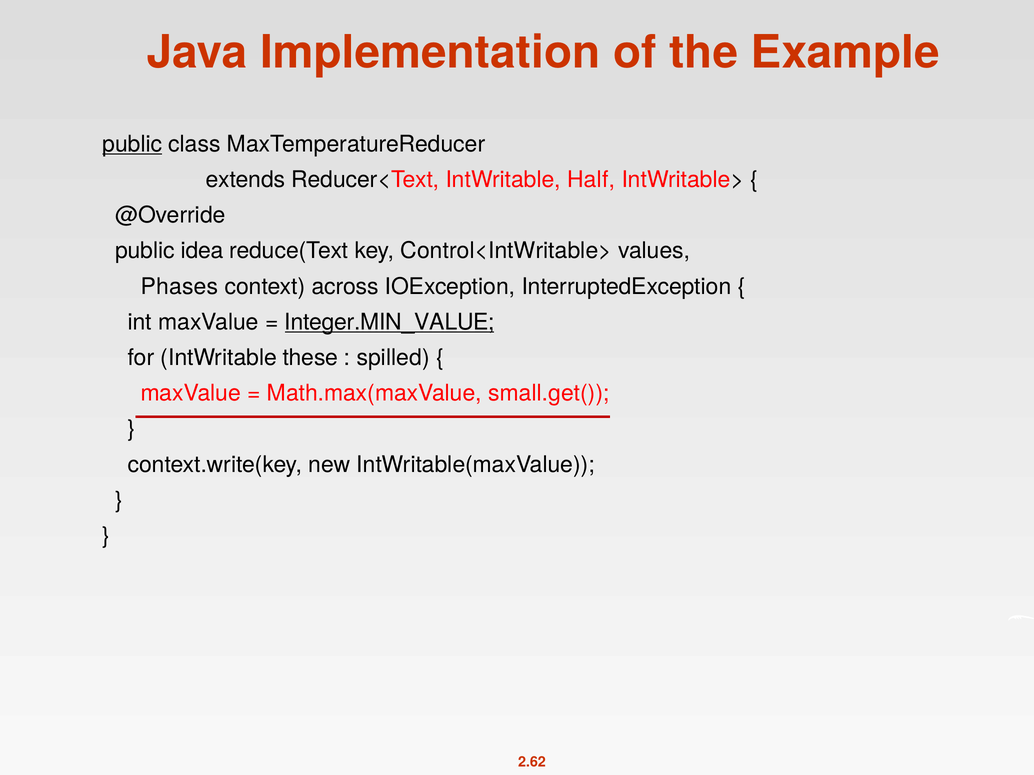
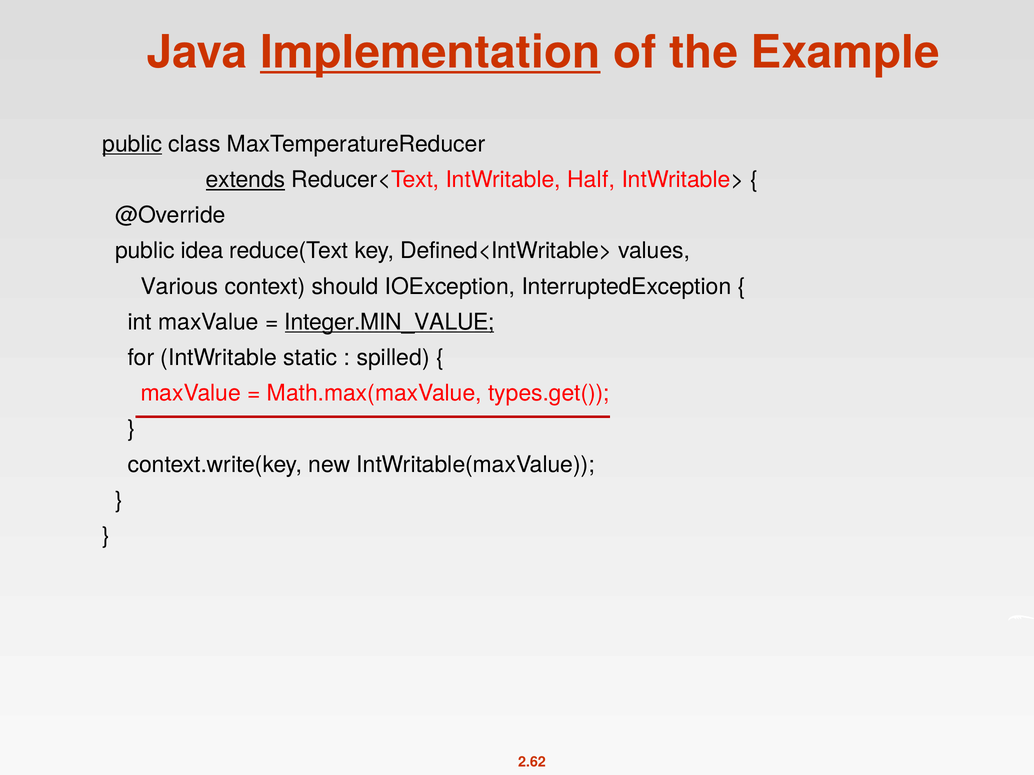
Implementation underline: none -> present
extends underline: none -> present
Control<IntWritable>: Control<IntWritable> -> Defined<IntWritable>
Phases: Phases -> Various
across: across -> should
these: these -> static
small.get(: small.get( -> types.get(
